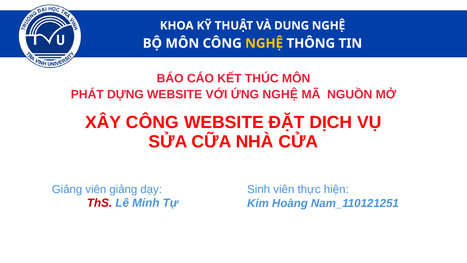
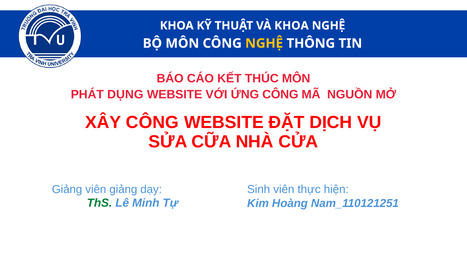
VÀ DUNG: DUNG -> KHOA
DỰNG: DỰNG -> DỤNG
ỨNG NGHỆ: NGHỆ -> CÔNG
ThS colour: red -> green
